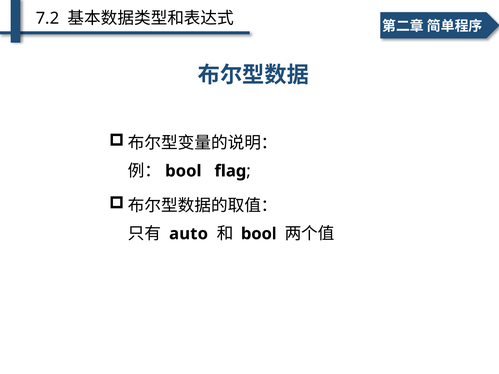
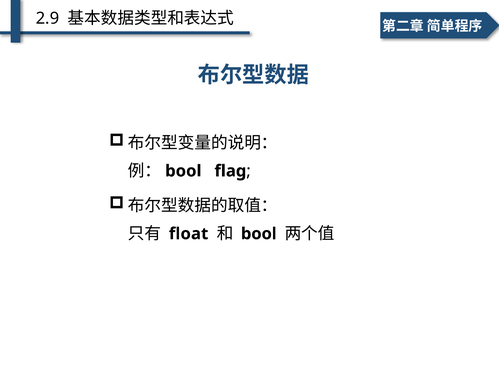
7.2: 7.2 -> 2.9
auto: auto -> float
